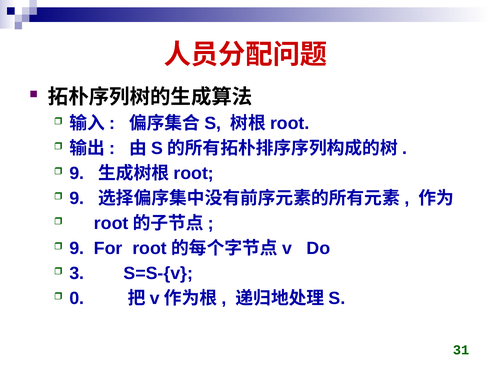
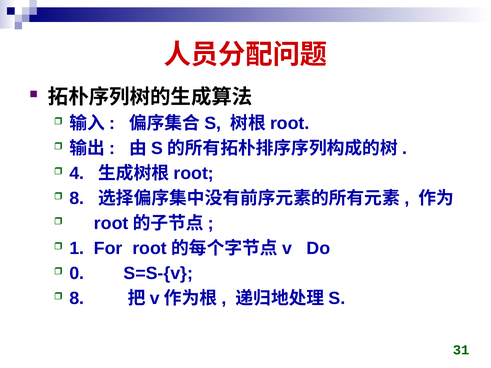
9 at (77, 174): 9 -> 4
9 at (77, 199): 9 -> 8
9 at (77, 249): 9 -> 1
3: 3 -> 0
0 at (77, 298): 0 -> 8
